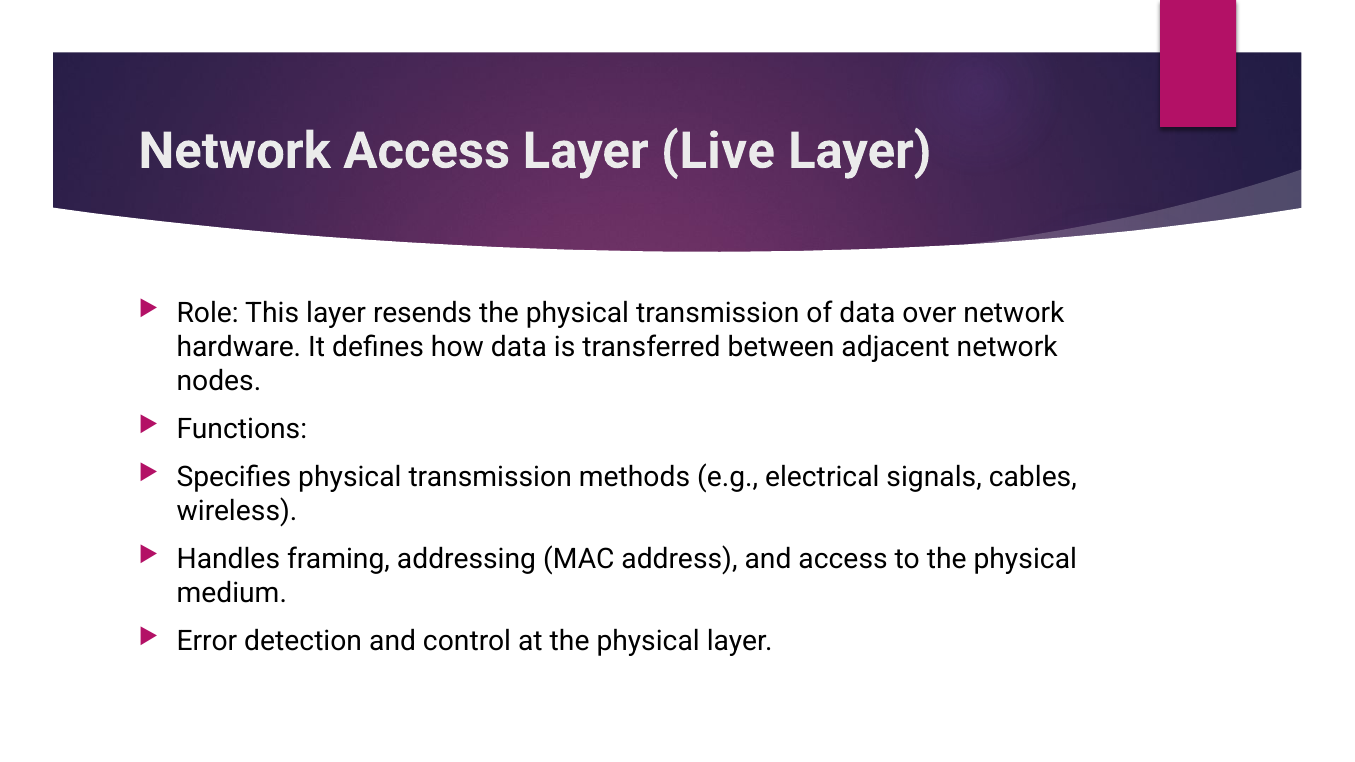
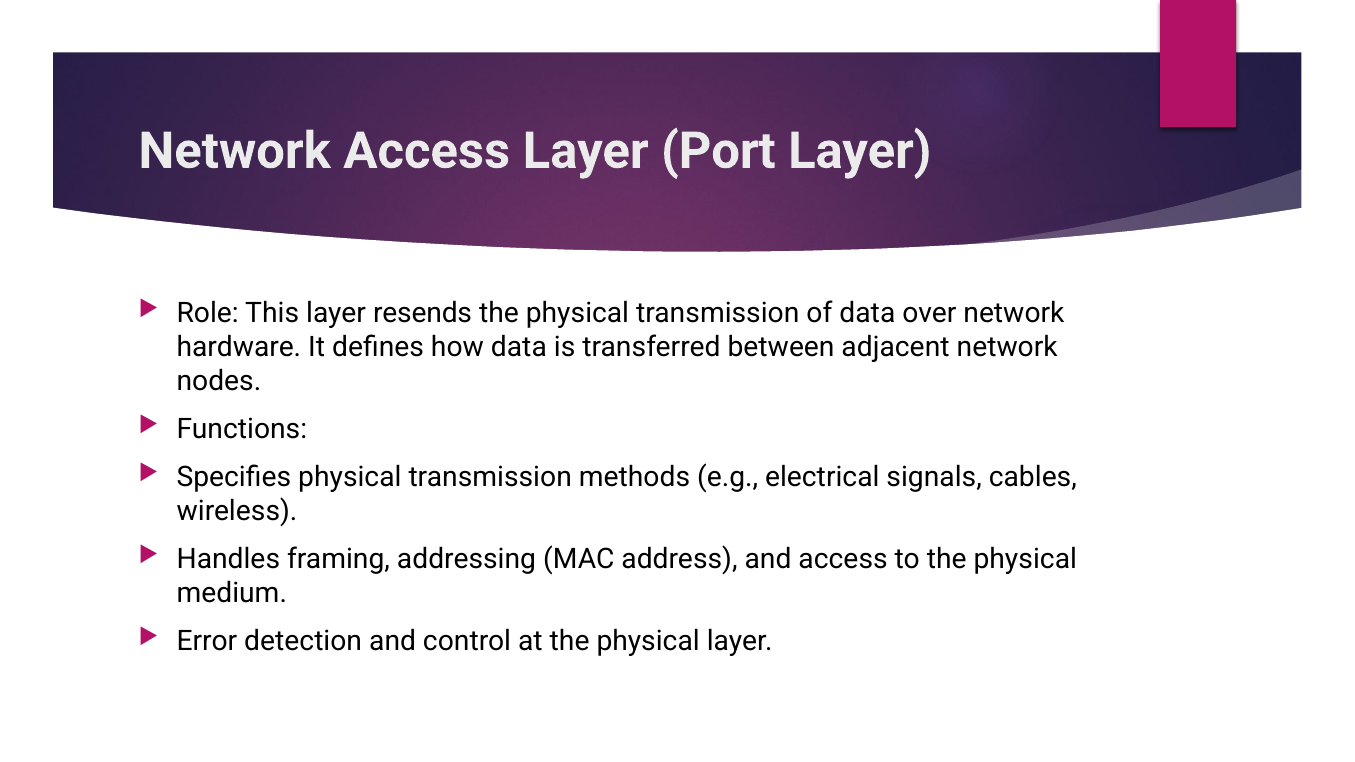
Live: Live -> Port
